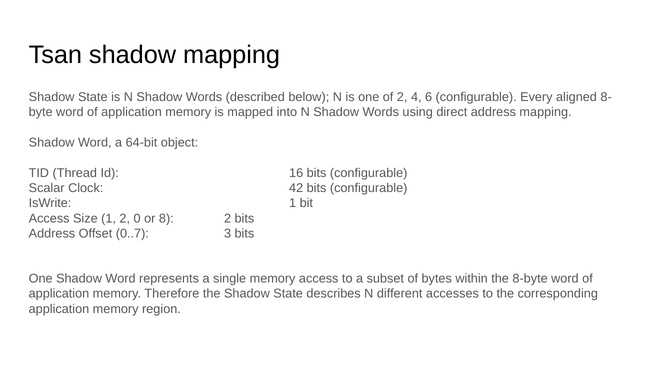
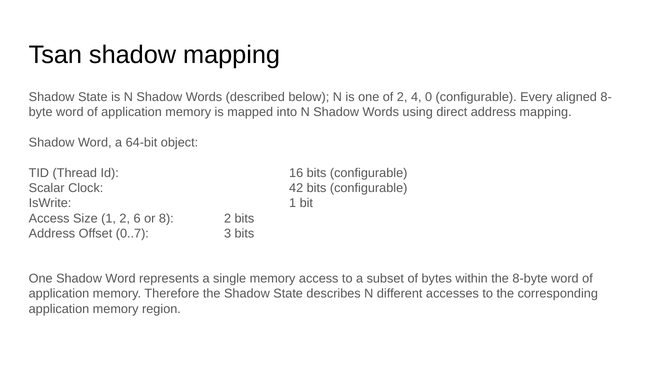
6: 6 -> 0
0: 0 -> 6
